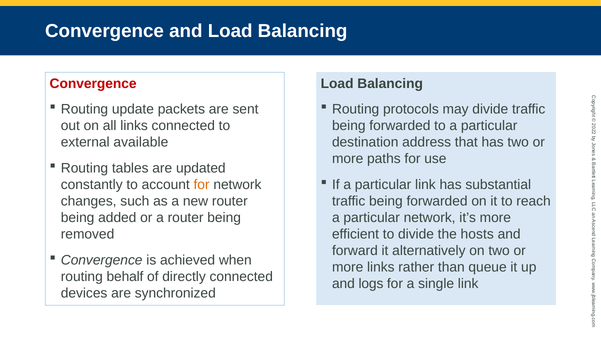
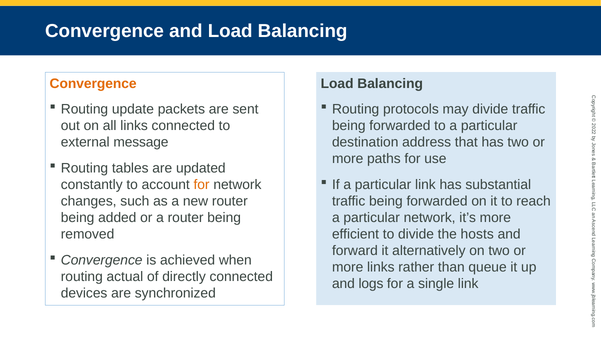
Convergence at (93, 83) colour: red -> orange
available: available -> message
behalf: behalf -> actual
